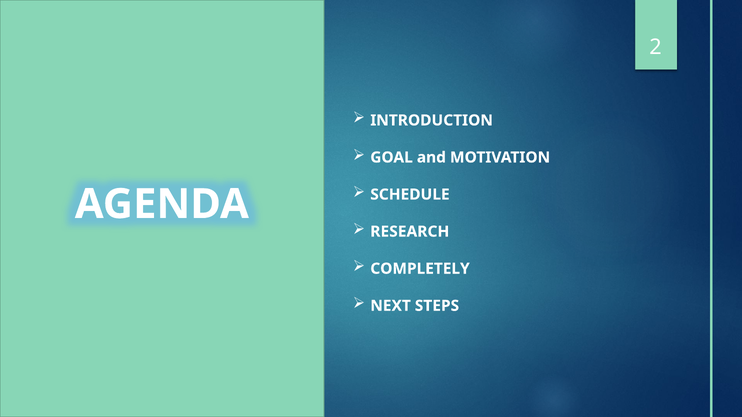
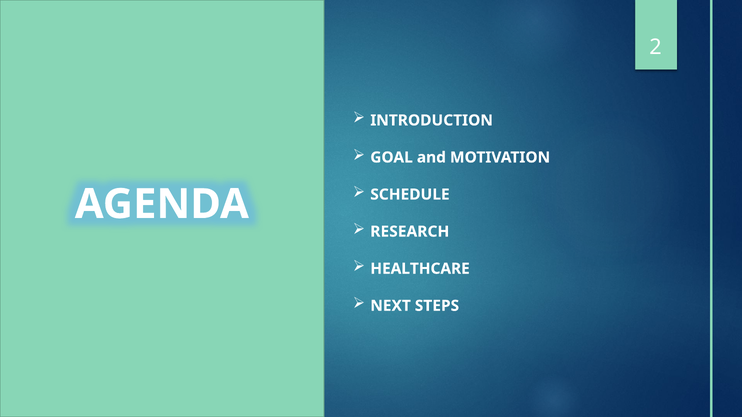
COMPLETELY: COMPLETELY -> HEALTHCARE
